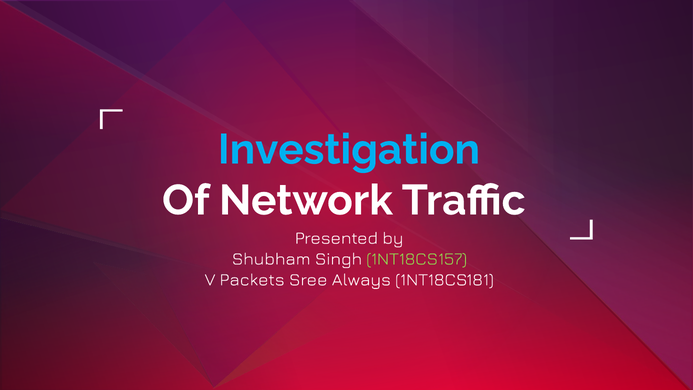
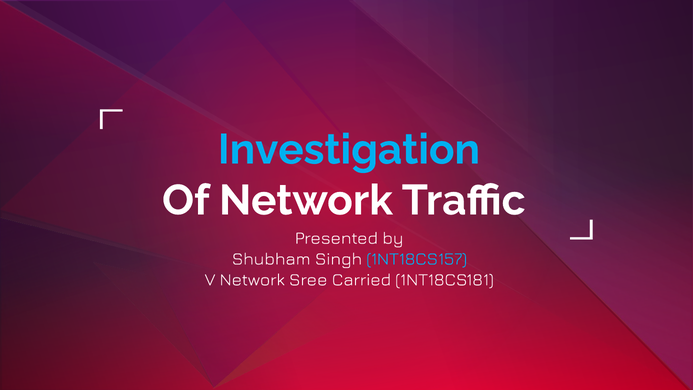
1NT18CS157 colour: light green -> light blue
V Packets: Packets -> Network
Always: Always -> Carried
